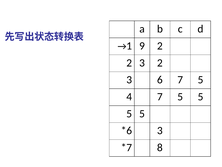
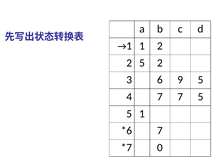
9 at (142, 46): 9 -> 1
3 at (142, 63): 3 -> 5
6 7: 7 -> 9
4 7 5: 5 -> 7
5 at (142, 113): 5 -> 1
3 at (160, 130): 3 -> 7
8: 8 -> 0
